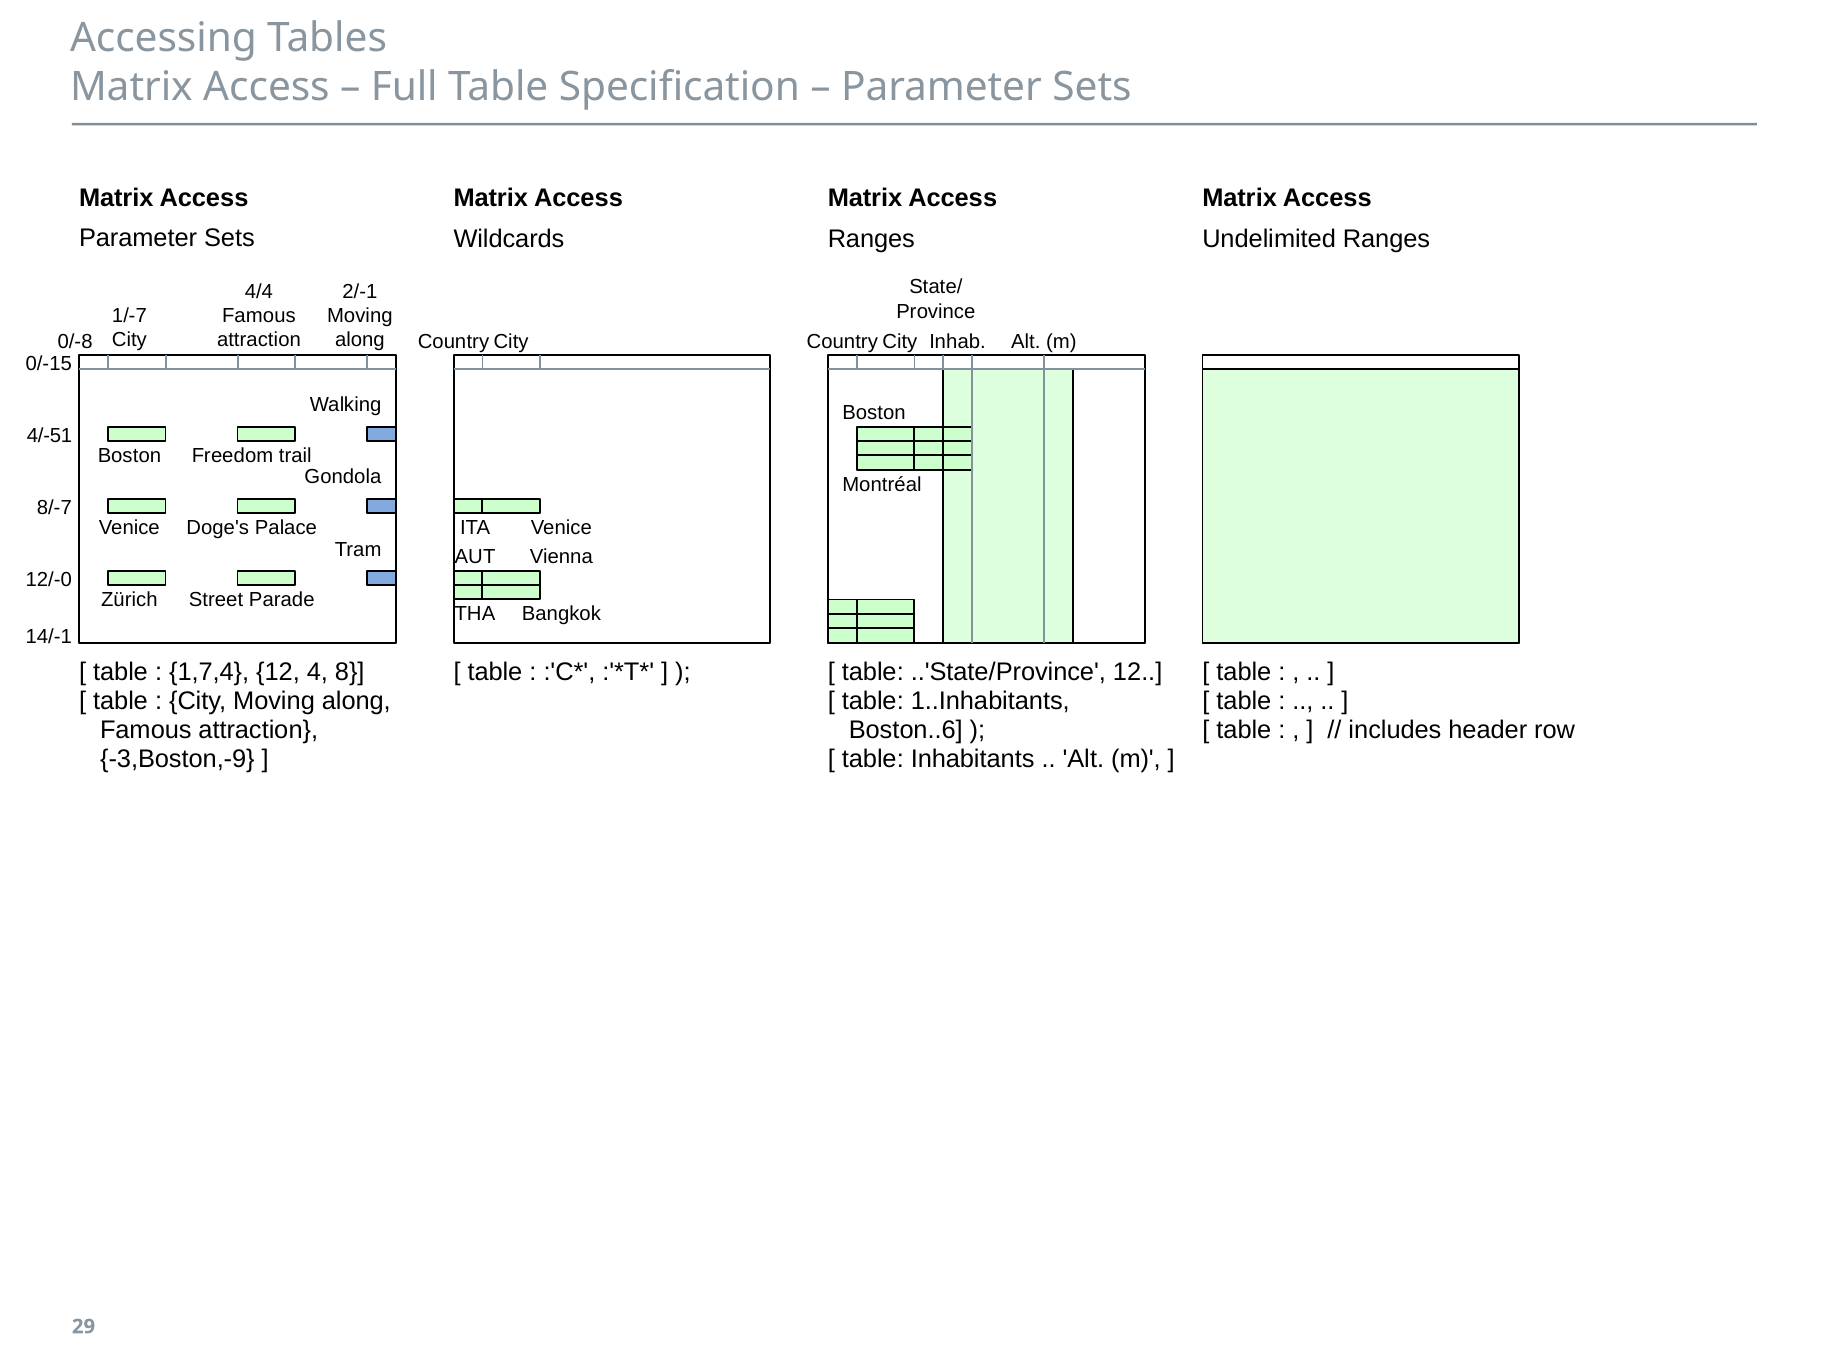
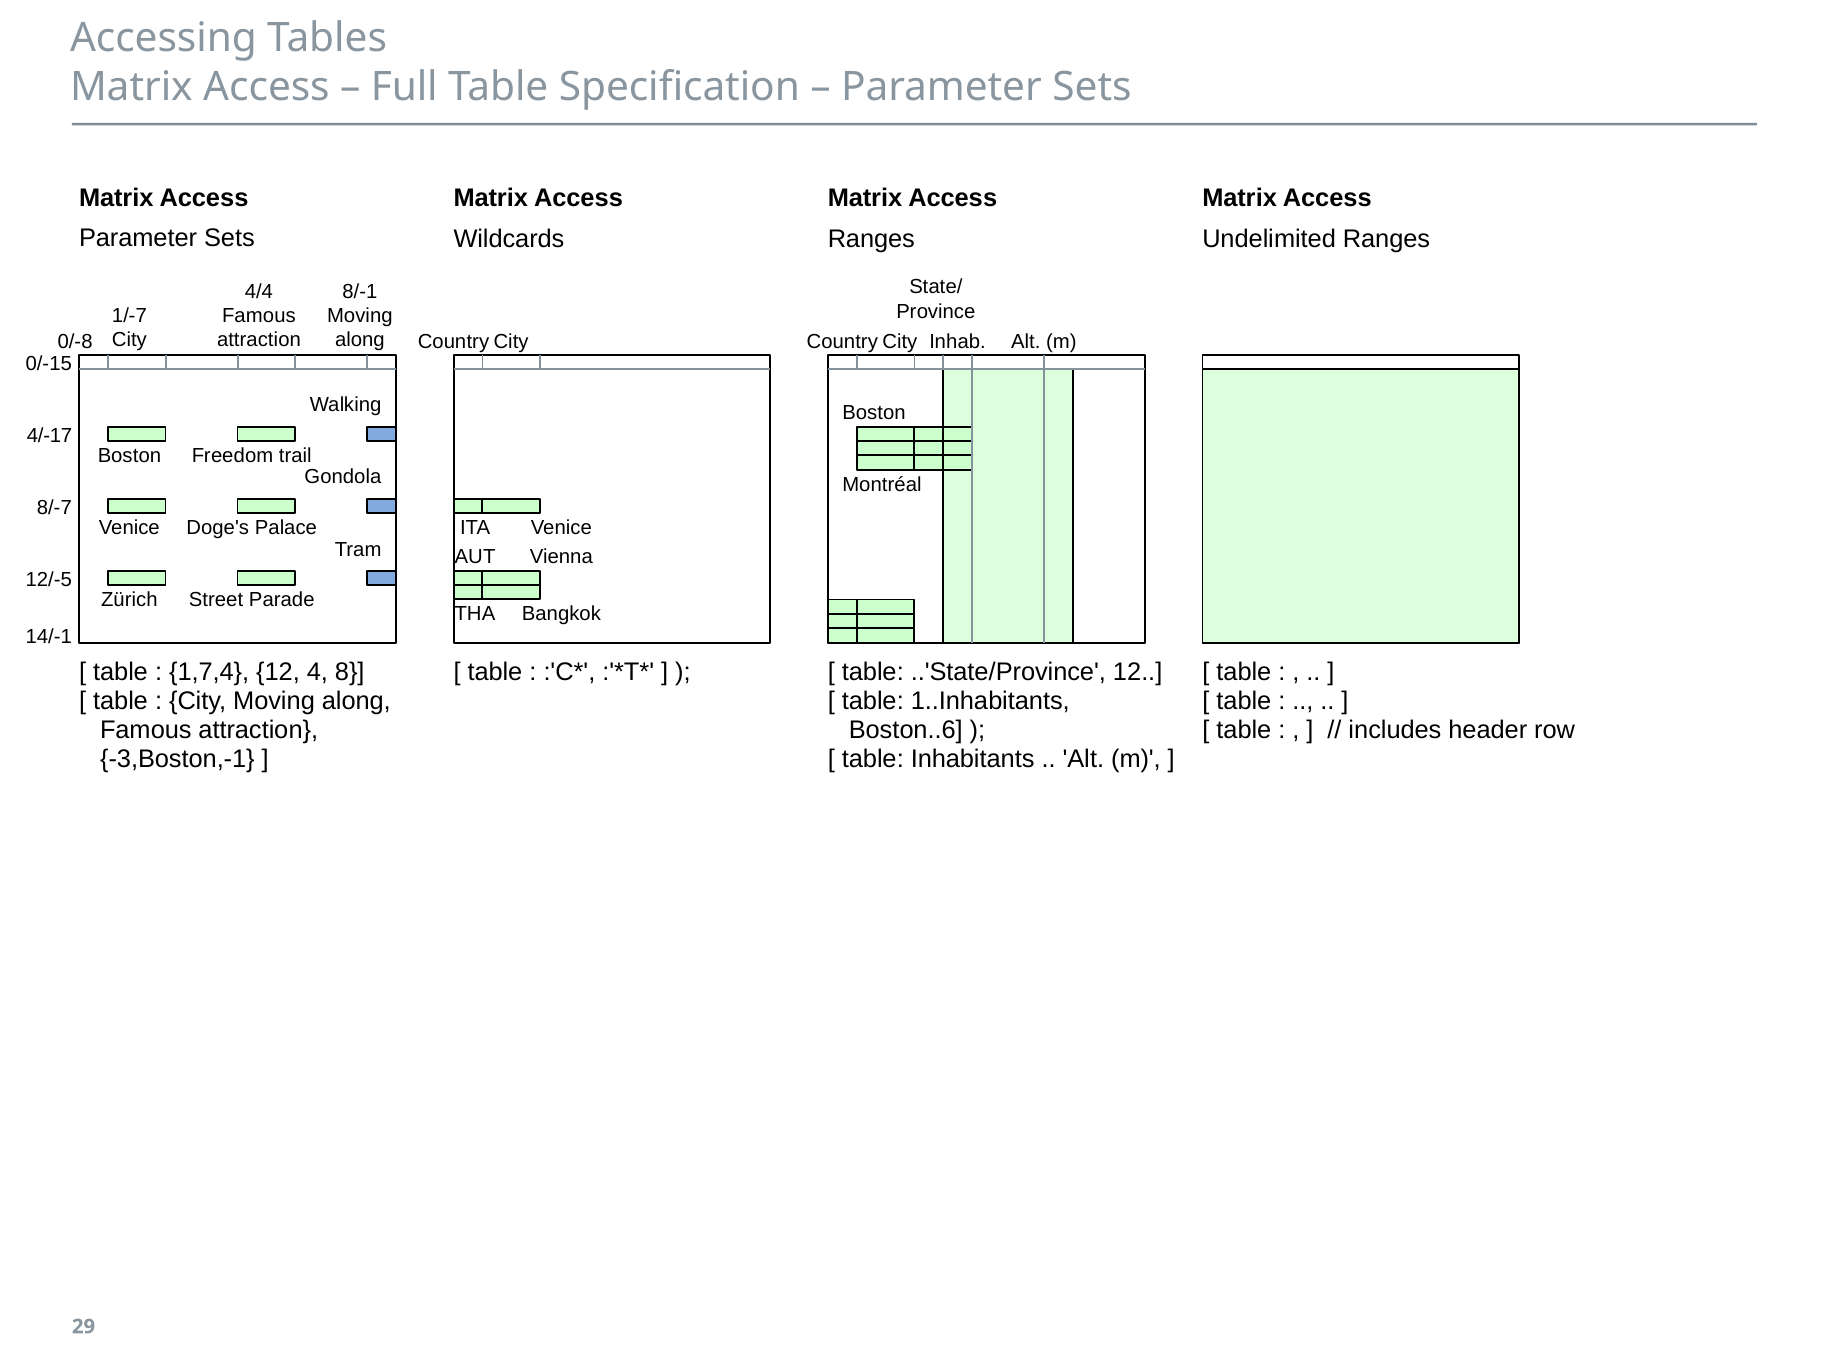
2/-1: 2/-1 -> 8/-1
4/-51: 4/-51 -> 4/-17
12/-0: 12/-0 -> 12/-5
-3,Boston,-9: -3,Boston,-9 -> -3,Boston,-1
